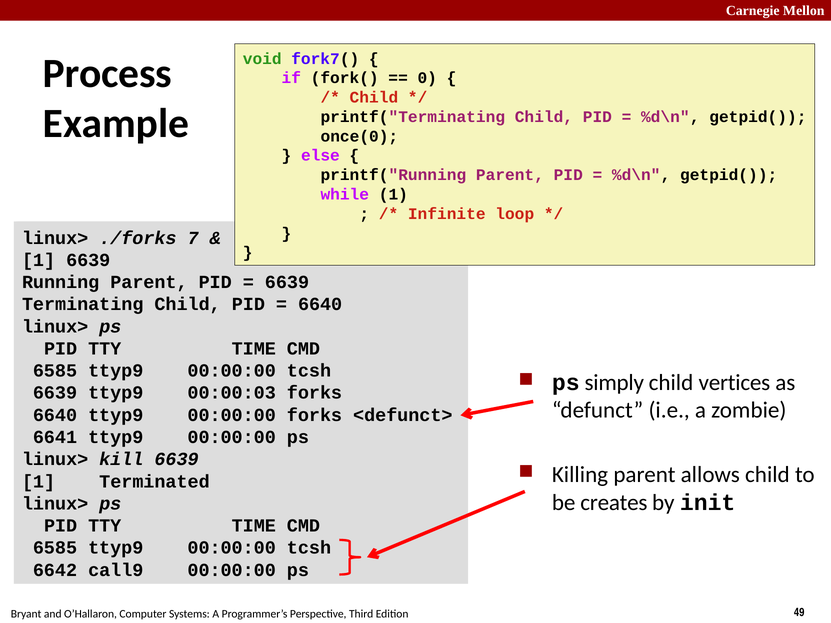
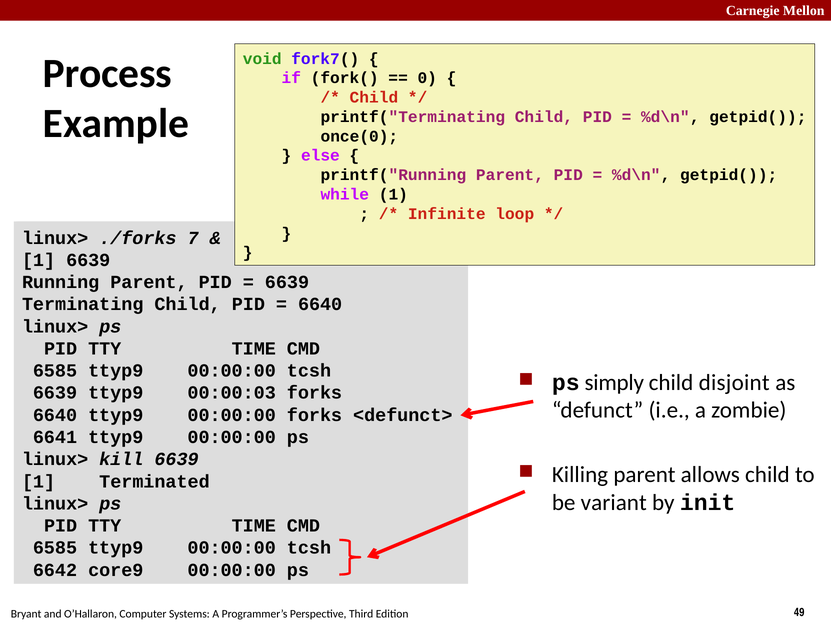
vertices: vertices -> disjoint
creates: creates -> variant
call9: call9 -> core9
